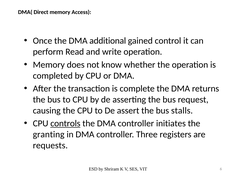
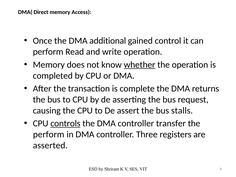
whether underline: none -> present
initiates: initiates -> transfer
granting at (49, 134): granting -> perform
requests: requests -> asserted
